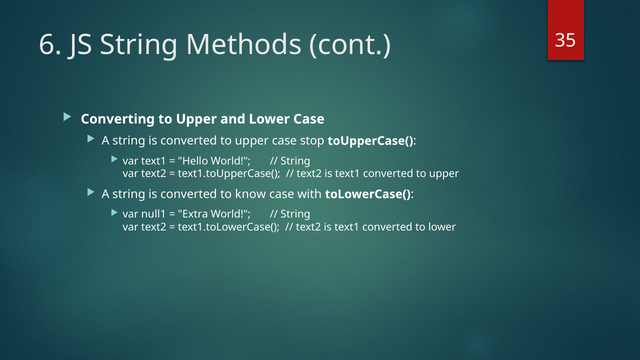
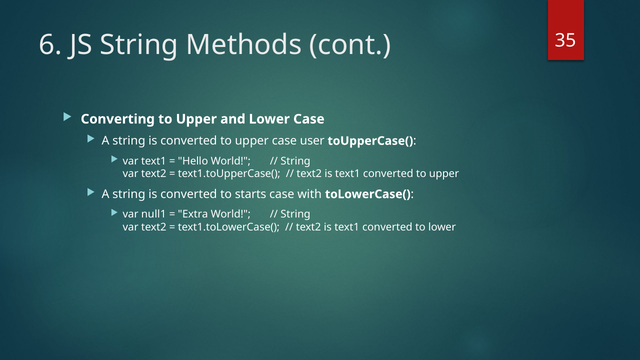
stop: stop -> user
know: know -> starts
